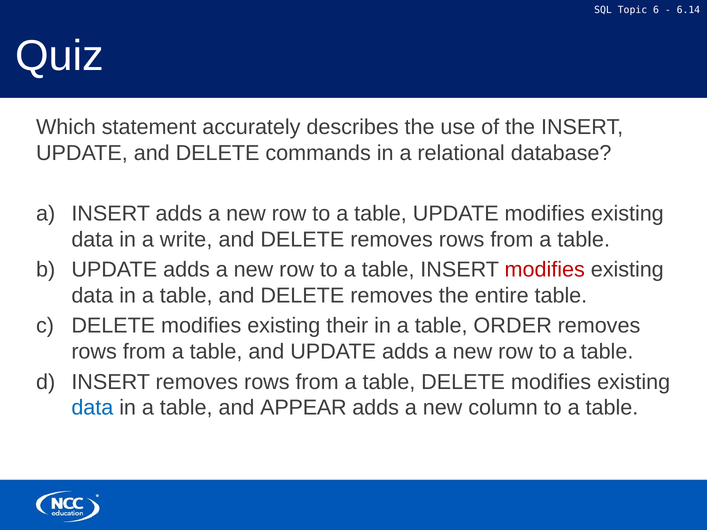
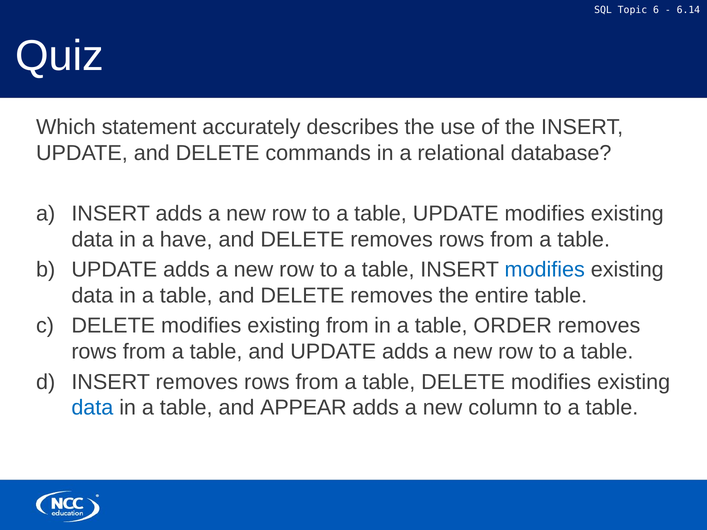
write: write -> have
modifies at (545, 270) colour: red -> blue
existing their: their -> from
